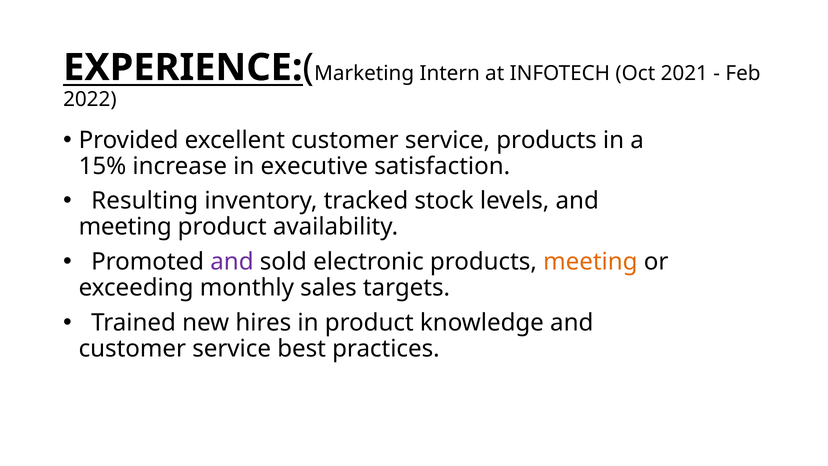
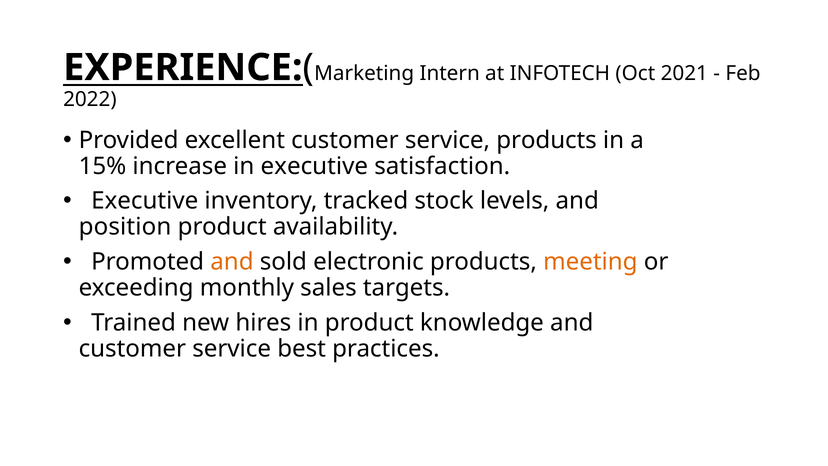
Resulting at (145, 201): Resulting -> Executive
meeting at (125, 227): meeting -> position
and at (232, 262) colour: purple -> orange
